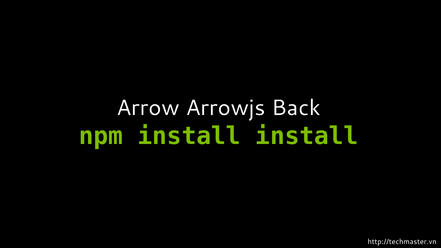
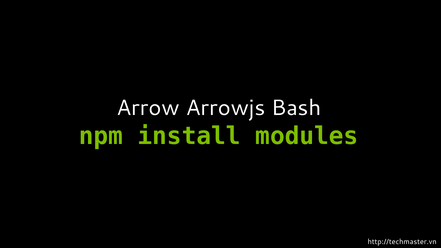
Back: Back -> Bash
install install: install -> modules
